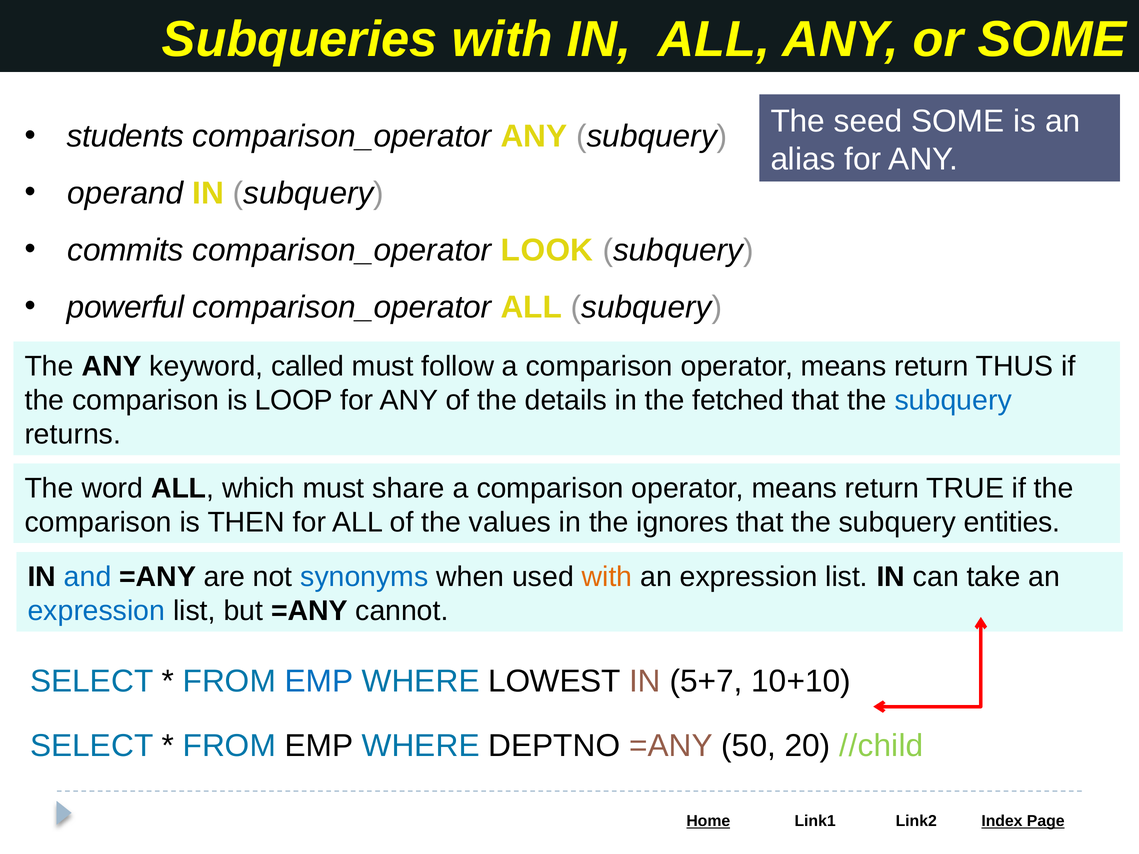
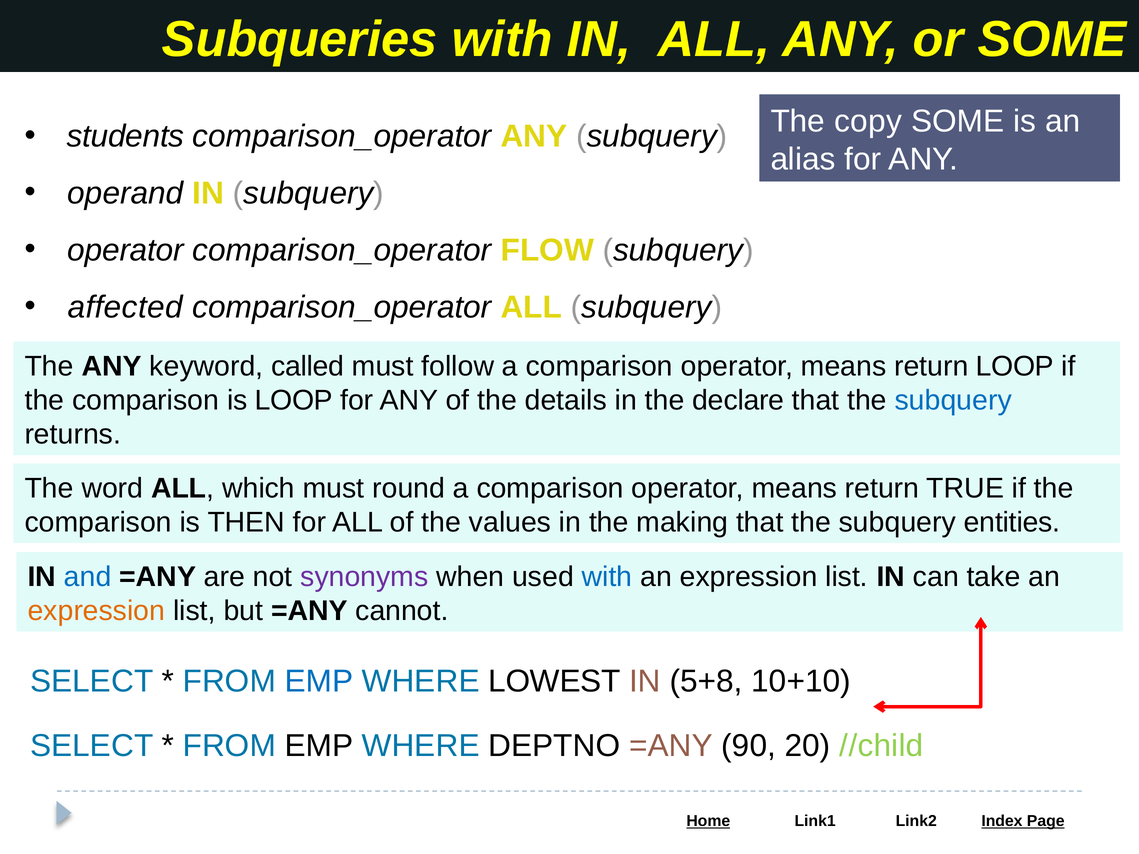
seed: seed -> copy
commits at (126, 250): commits -> operator
LOOK: LOOK -> FLOW
powerful: powerful -> affected
return THUS: THUS -> LOOP
fetched: fetched -> declare
share: share -> round
ignores: ignores -> making
synonyms colour: blue -> purple
with at (607, 577) colour: orange -> blue
expression at (96, 611) colour: blue -> orange
5+7: 5+7 -> 5+8
50: 50 -> 90
